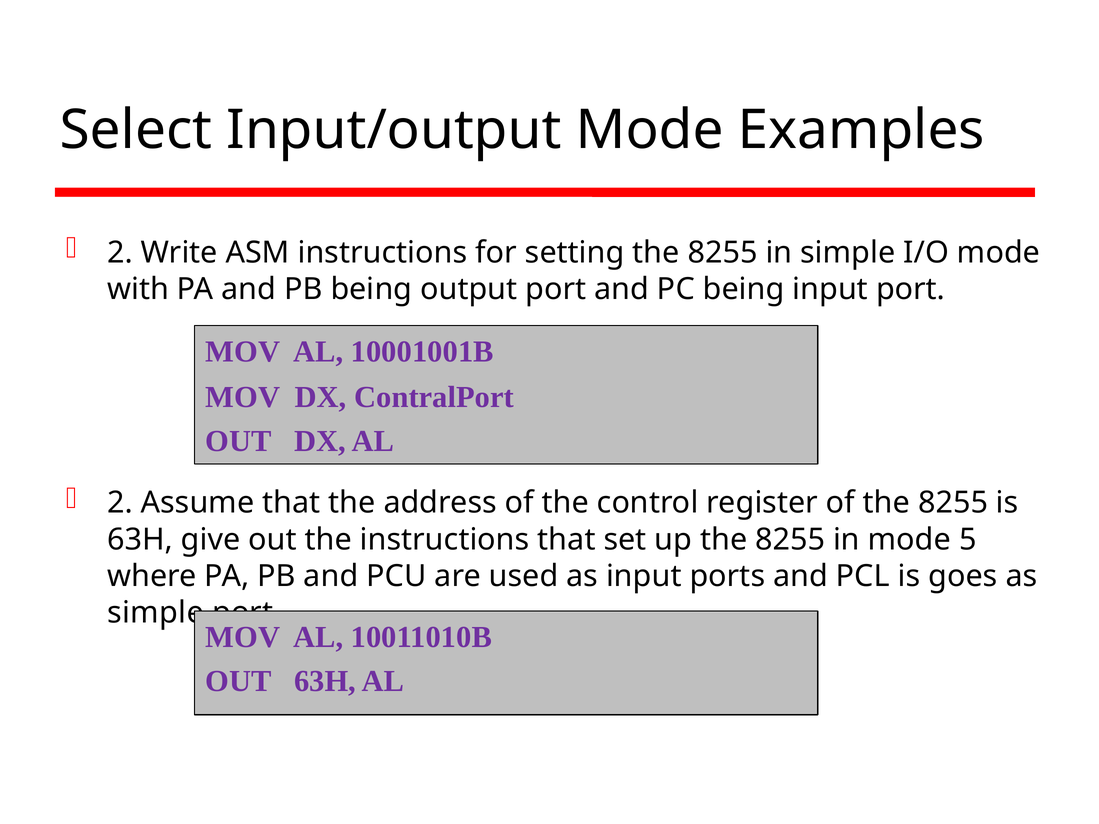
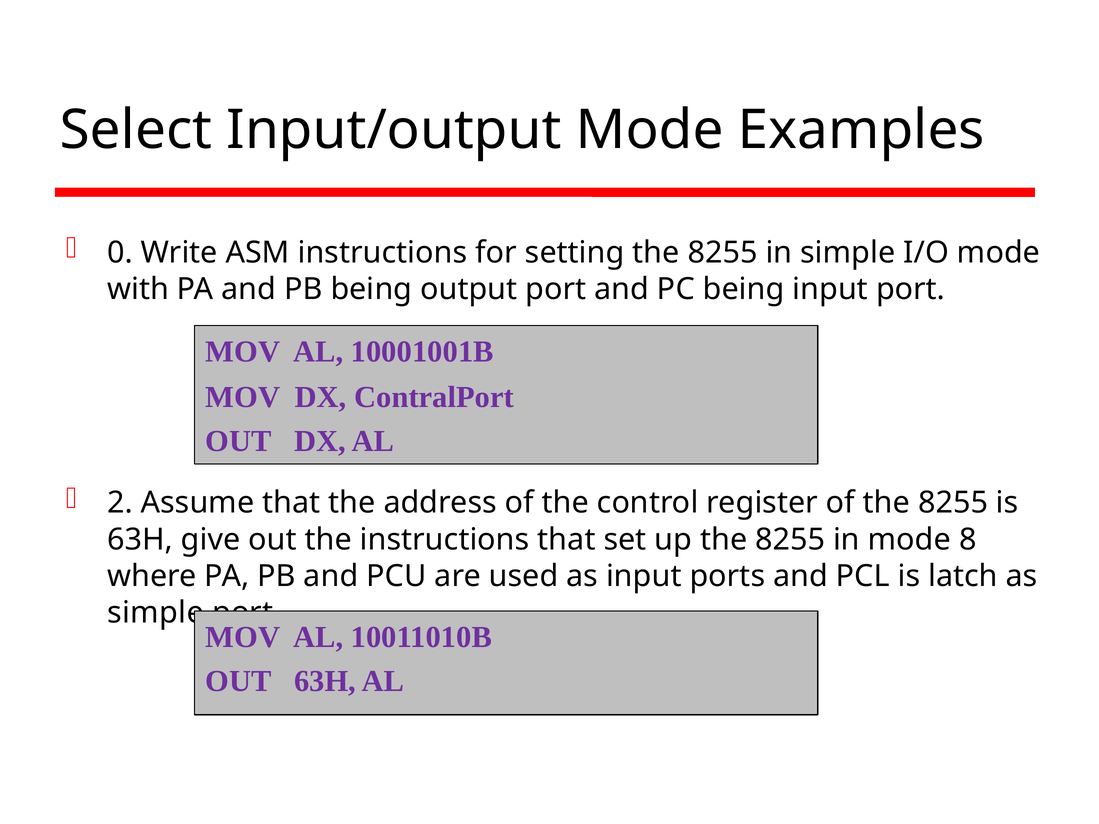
2 at (120, 253): 2 -> 0
5: 5 -> 8
goes: goes -> latch
